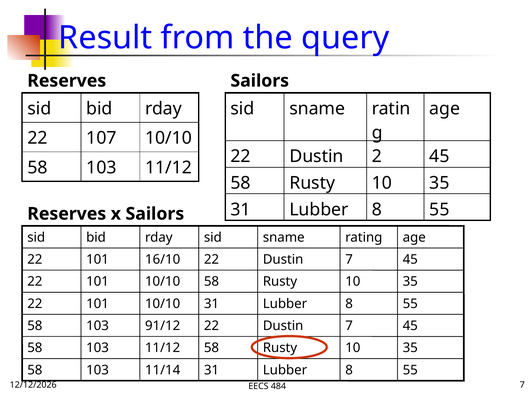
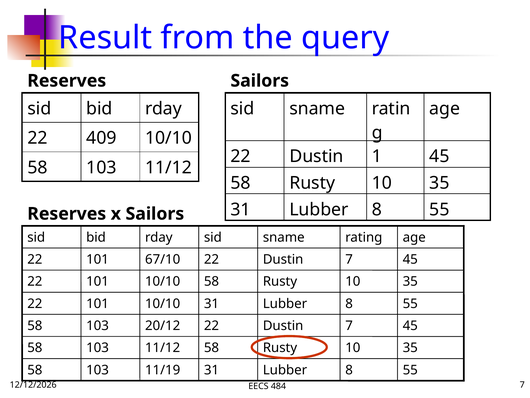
107: 107 -> 409
2: 2 -> 1
16/10: 16/10 -> 67/10
91/12: 91/12 -> 20/12
11/14: 11/14 -> 11/19
